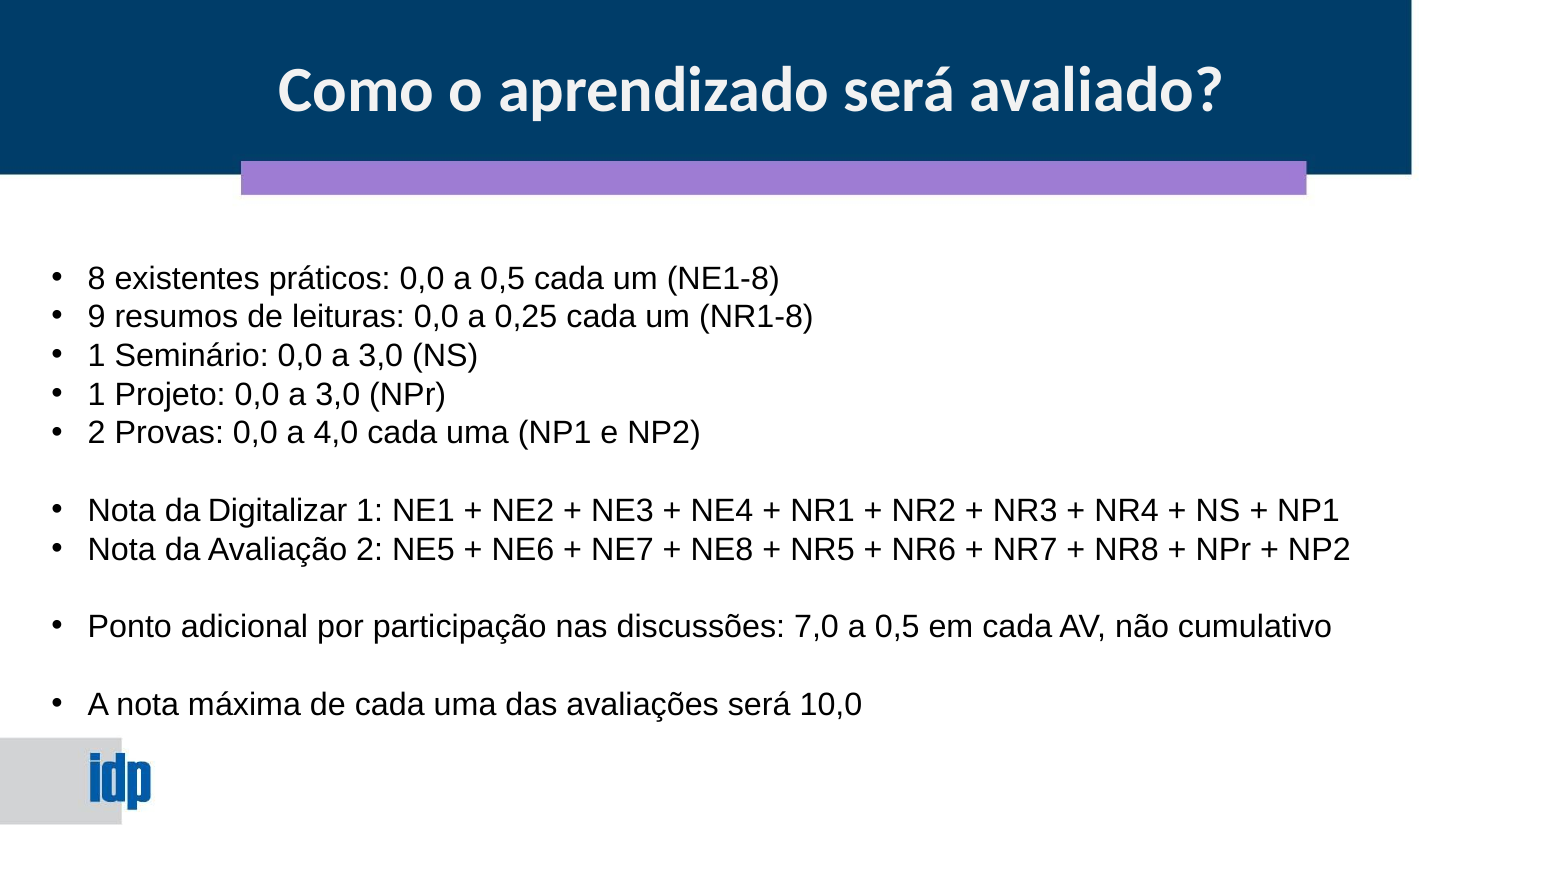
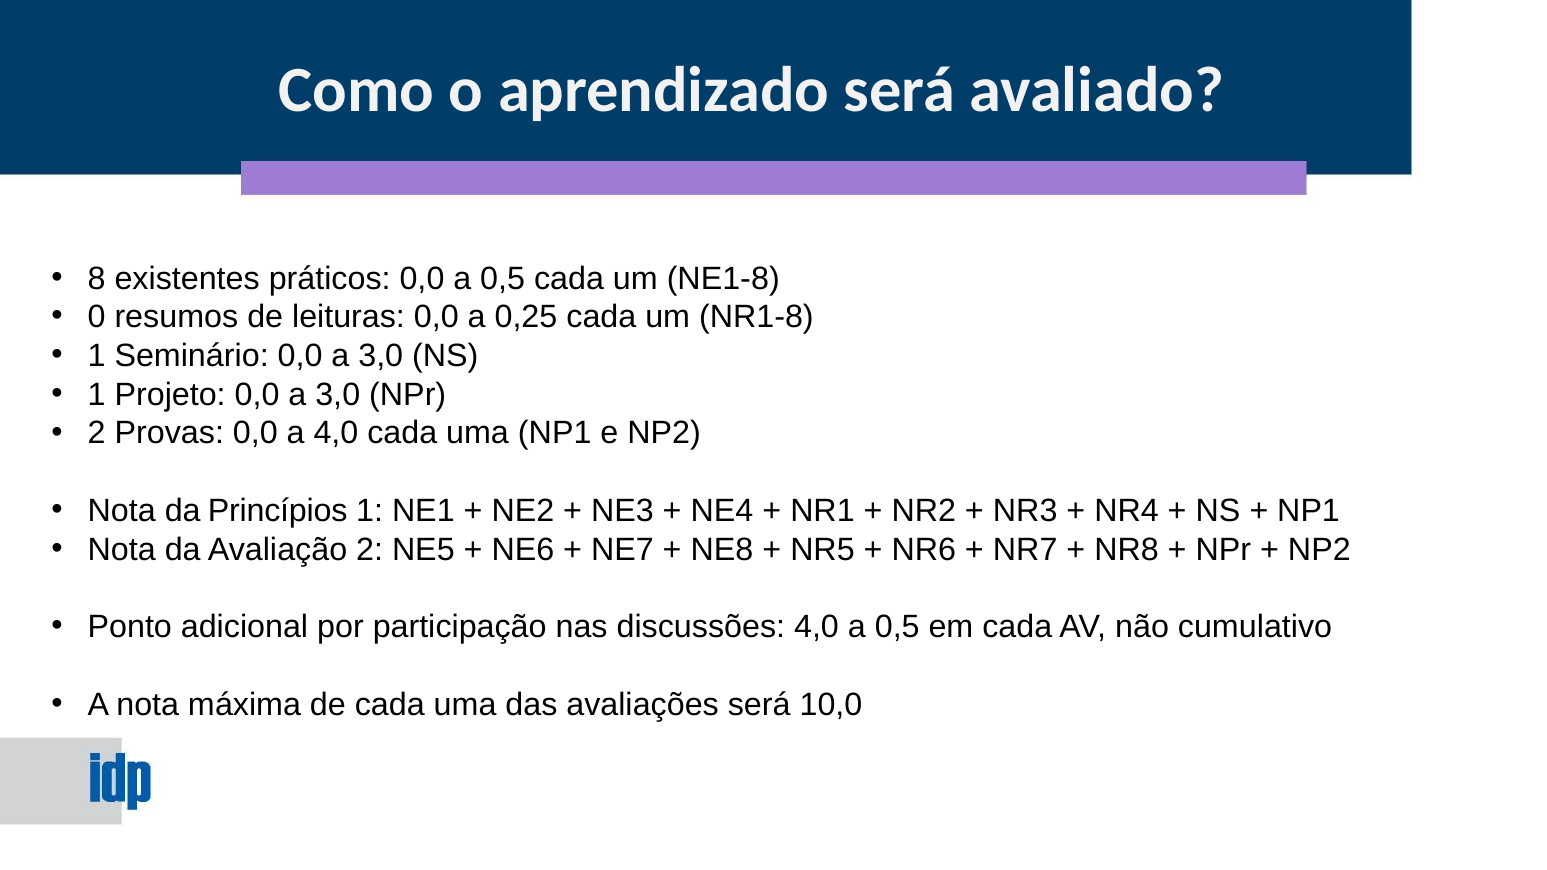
9: 9 -> 0
Digitalizar: Digitalizar -> Princípios
discussões 7,0: 7,0 -> 4,0
